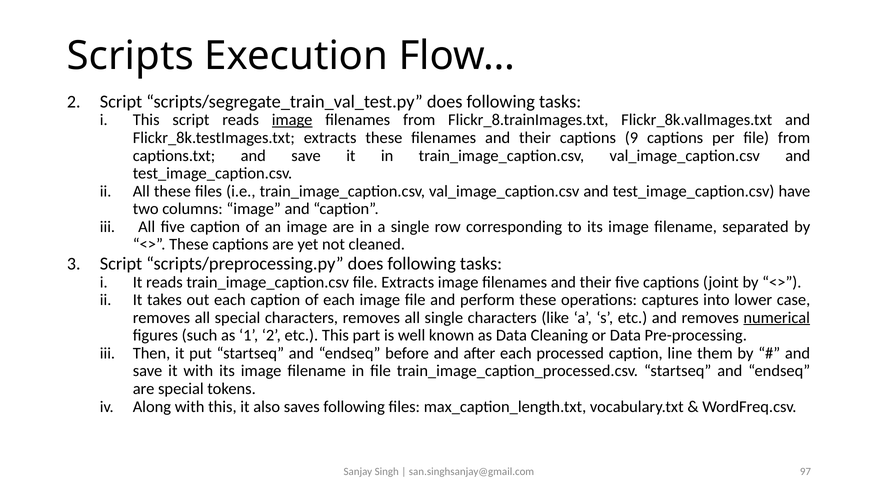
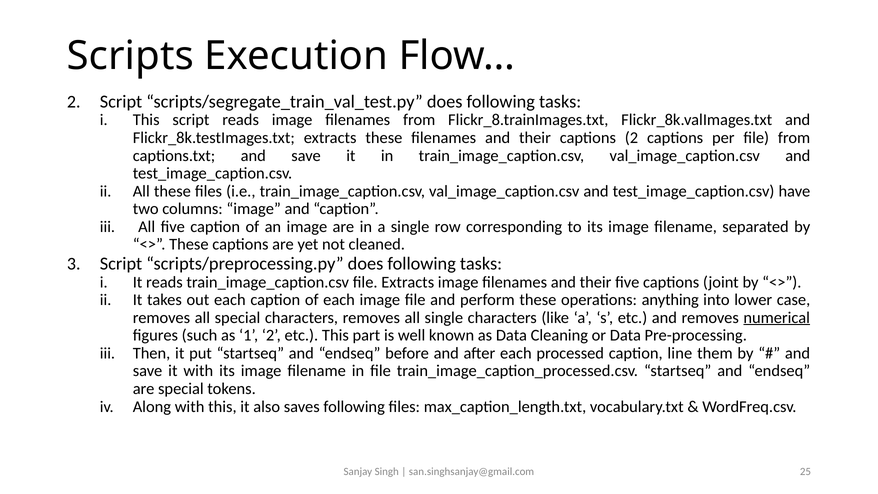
image at (292, 120) underline: present -> none
captions 9: 9 -> 2
captures: captures -> anything
97: 97 -> 25
